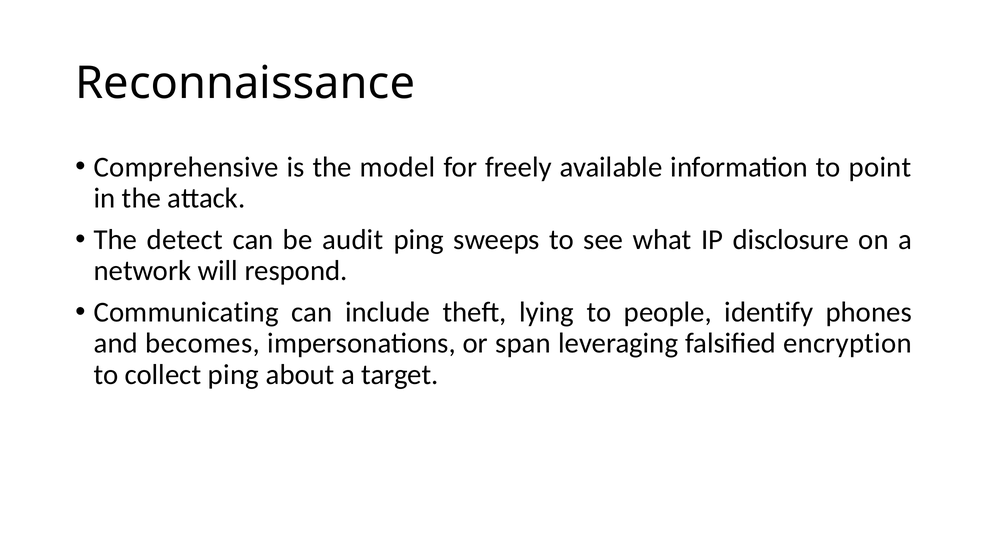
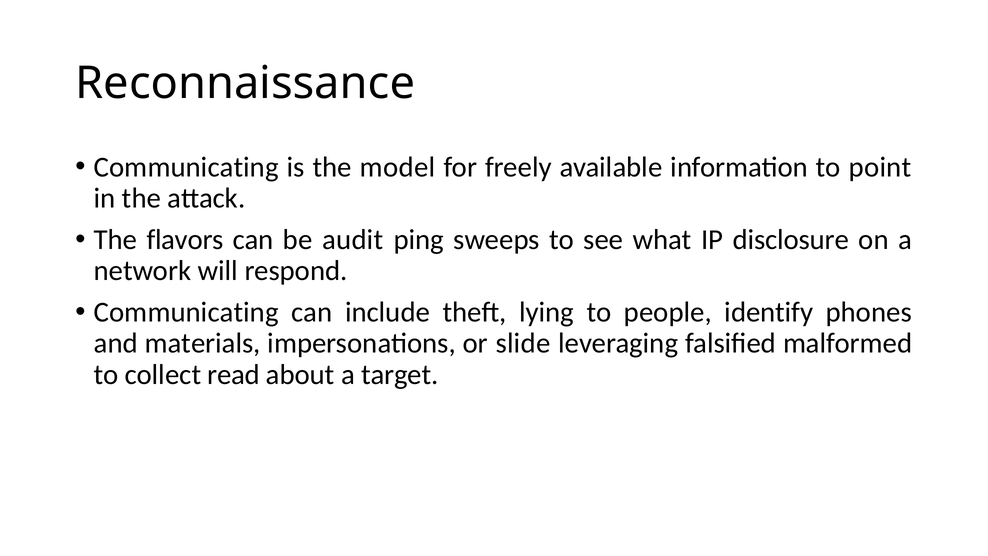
Comprehensive at (186, 167): Comprehensive -> Communicating
detect: detect -> flavors
becomes: becomes -> materials
span: span -> slide
encryption: encryption -> malformed
collect ping: ping -> read
